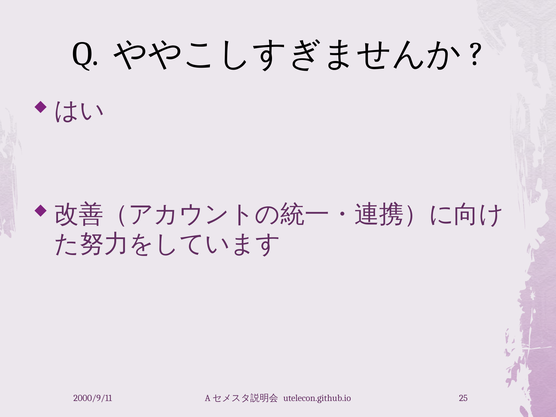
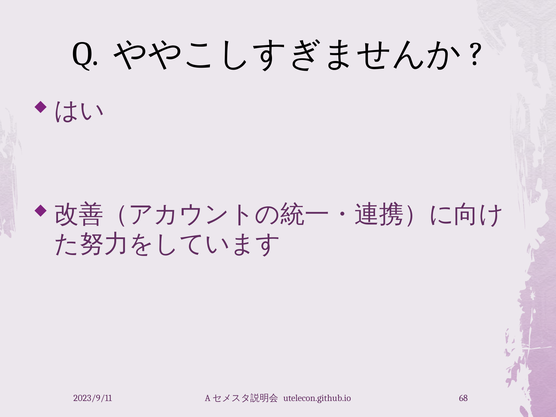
2000/9/11: 2000/9/11 -> 2023/9/11
25: 25 -> 68
